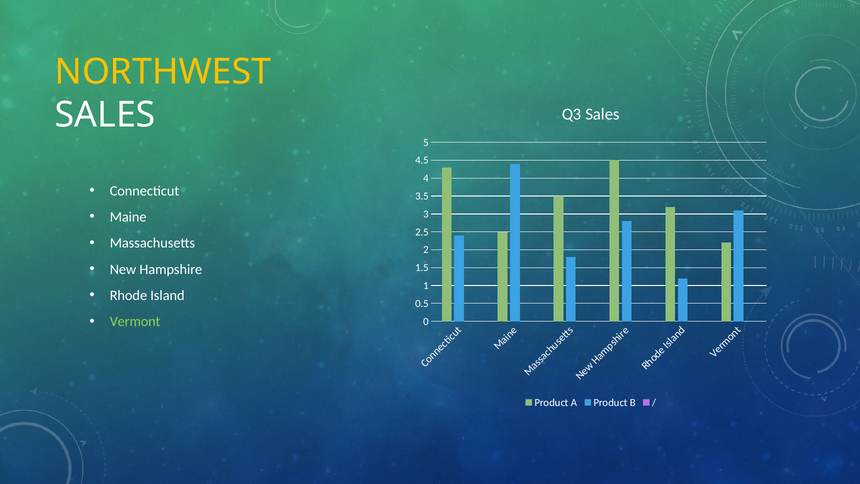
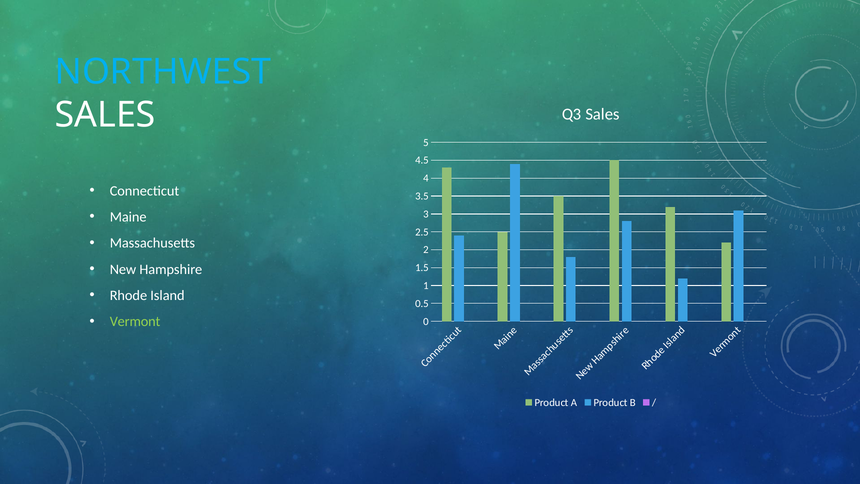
NORTHWEST colour: yellow -> light blue
